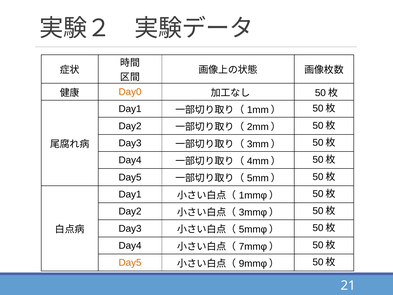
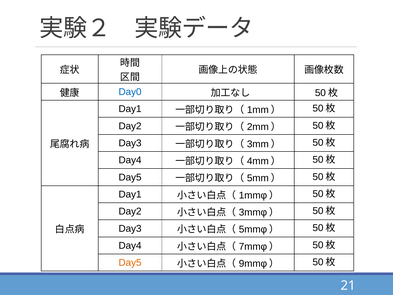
Day0 colour: orange -> blue
